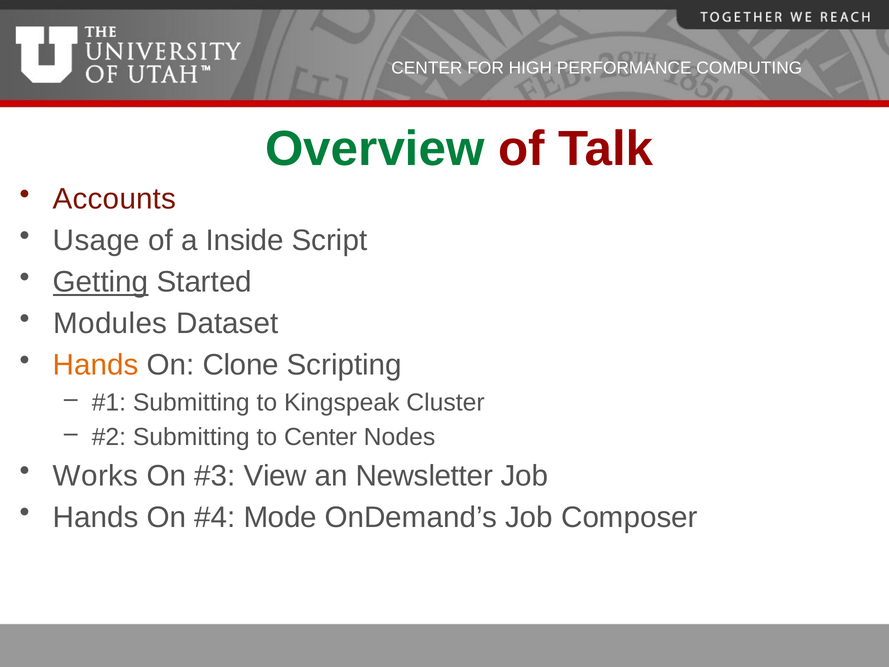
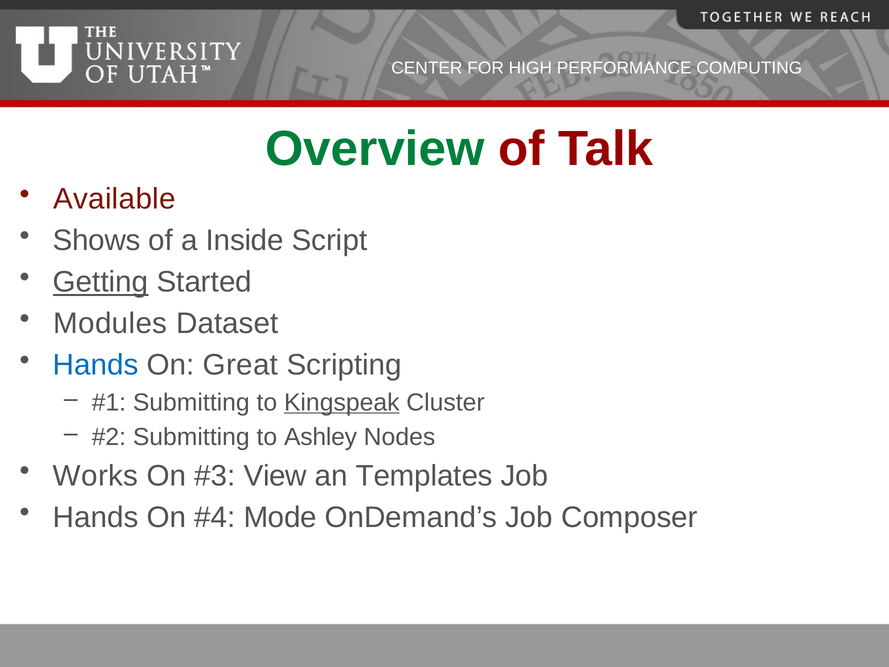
Accounts: Accounts -> Available
Usage: Usage -> Shows
Hands at (96, 365) colour: orange -> blue
Clone: Clone -> Great
Kingspeak underline: none -> present
to Center: Center -> Ashley
Newsletter: Newsletter -> Templates
